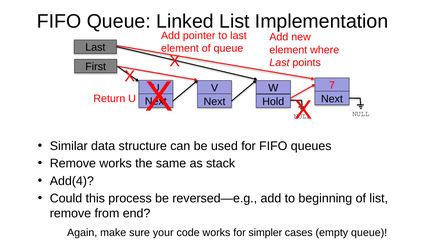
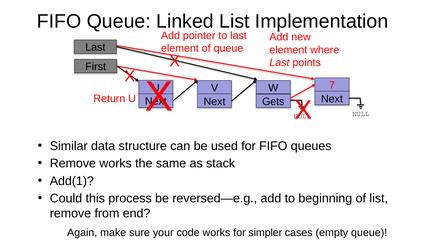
Hold: Hold -> Gets
Add(4: Add(4 -> Add(1
